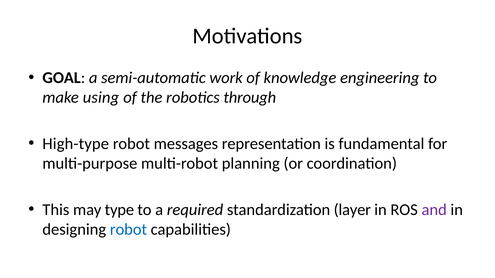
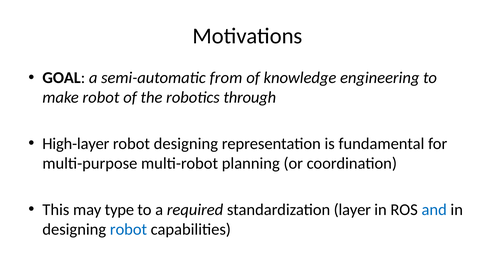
work: work -> from
make using: using -> robot
High-type: High-type -> High-layer
robot messages: messages -> designing
and colour: purple -> blue
